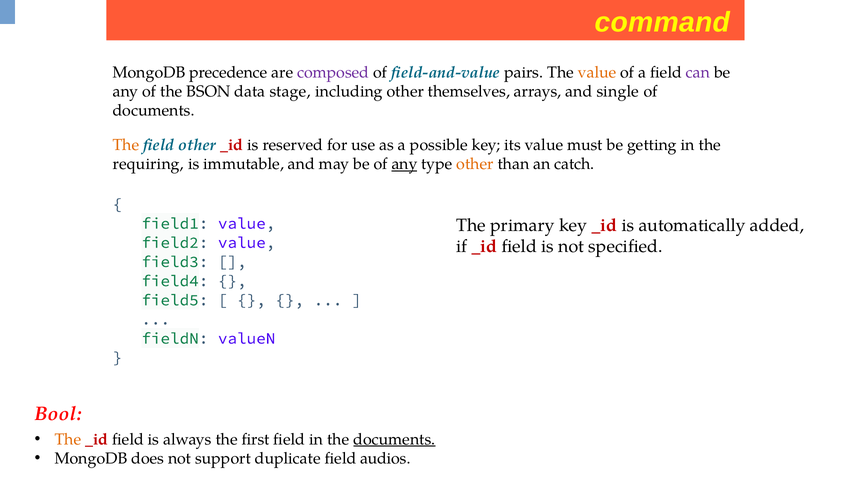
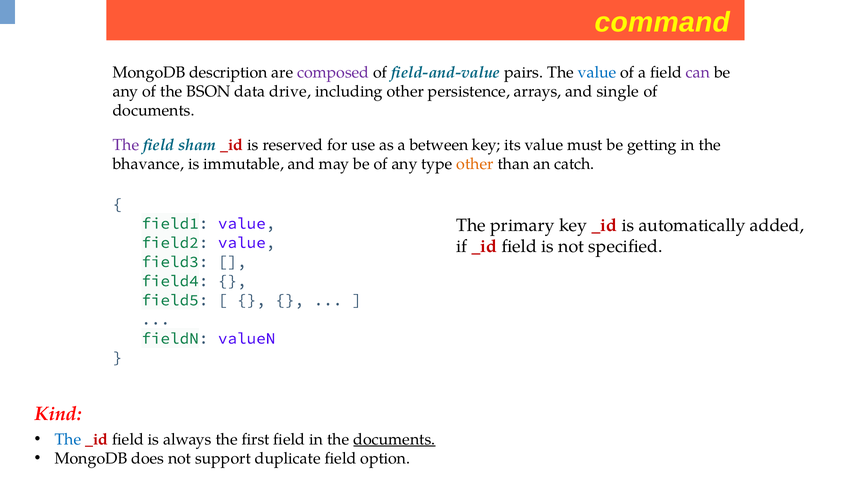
precedence: precedence -> description
value at (597, 72) colour: orange -> blue
stage: stage -> drive
themselves: themselves -> persistence
The at (126, 145) colour: orange -> purple
field other: other -> sham
possible: possible -> between
requiring: requiring -> bhavance
any at (404, 164) underline: present -> none
Bool: Bool -> Kind
The at (68, 439) colour: orange -> blue
audios: audios -> option
